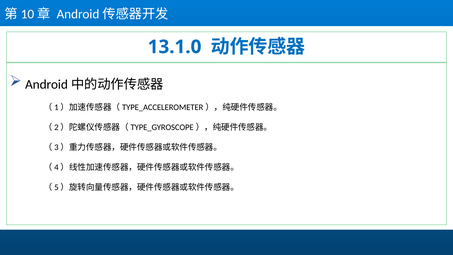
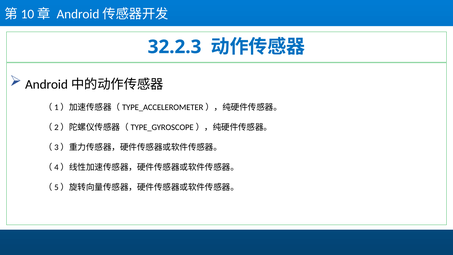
13.1.0: 13.1.0 -> 32.2.3
